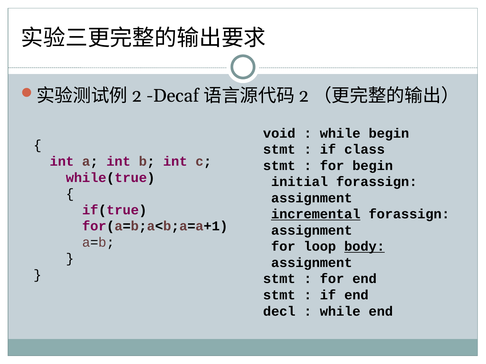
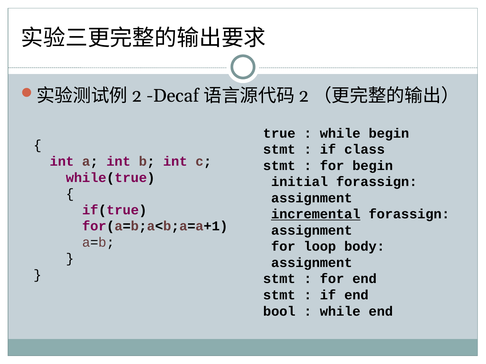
void: void -> true
body underline: present -> none
decl: decl -> bool
